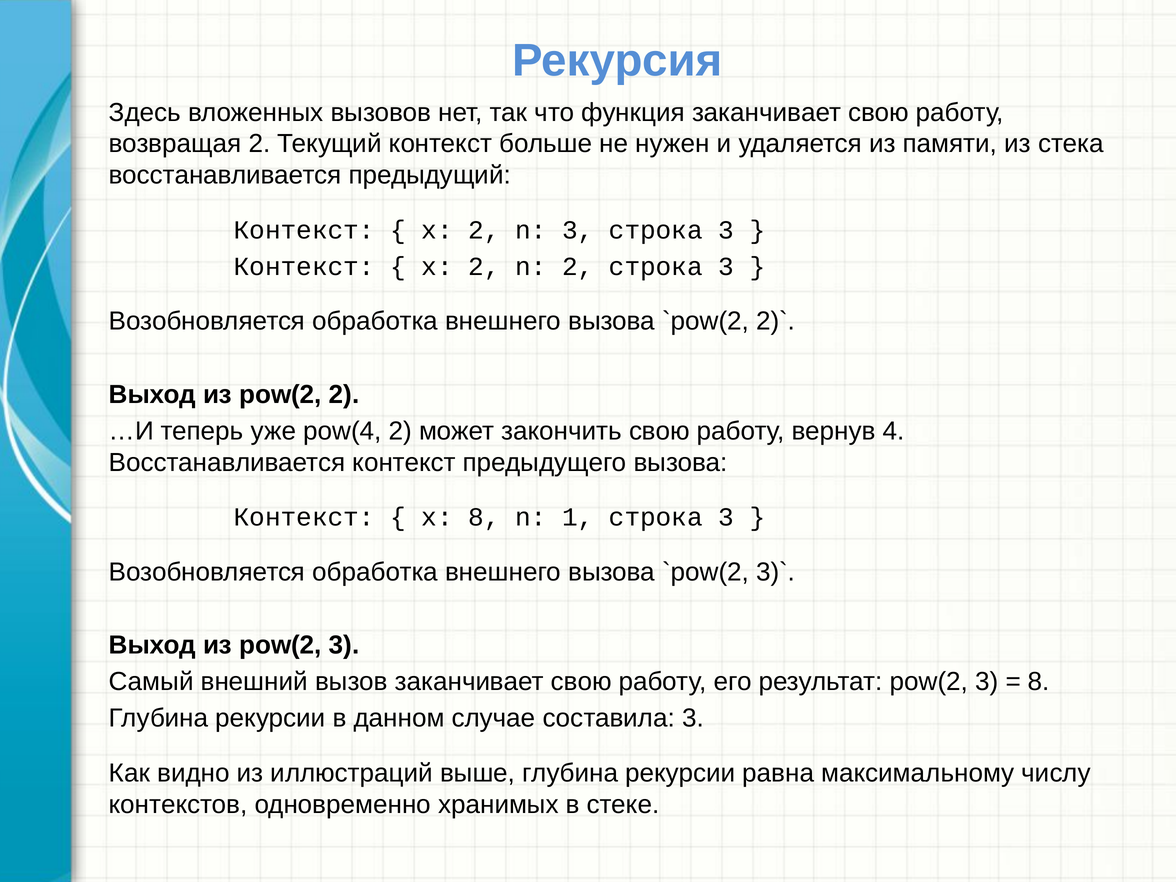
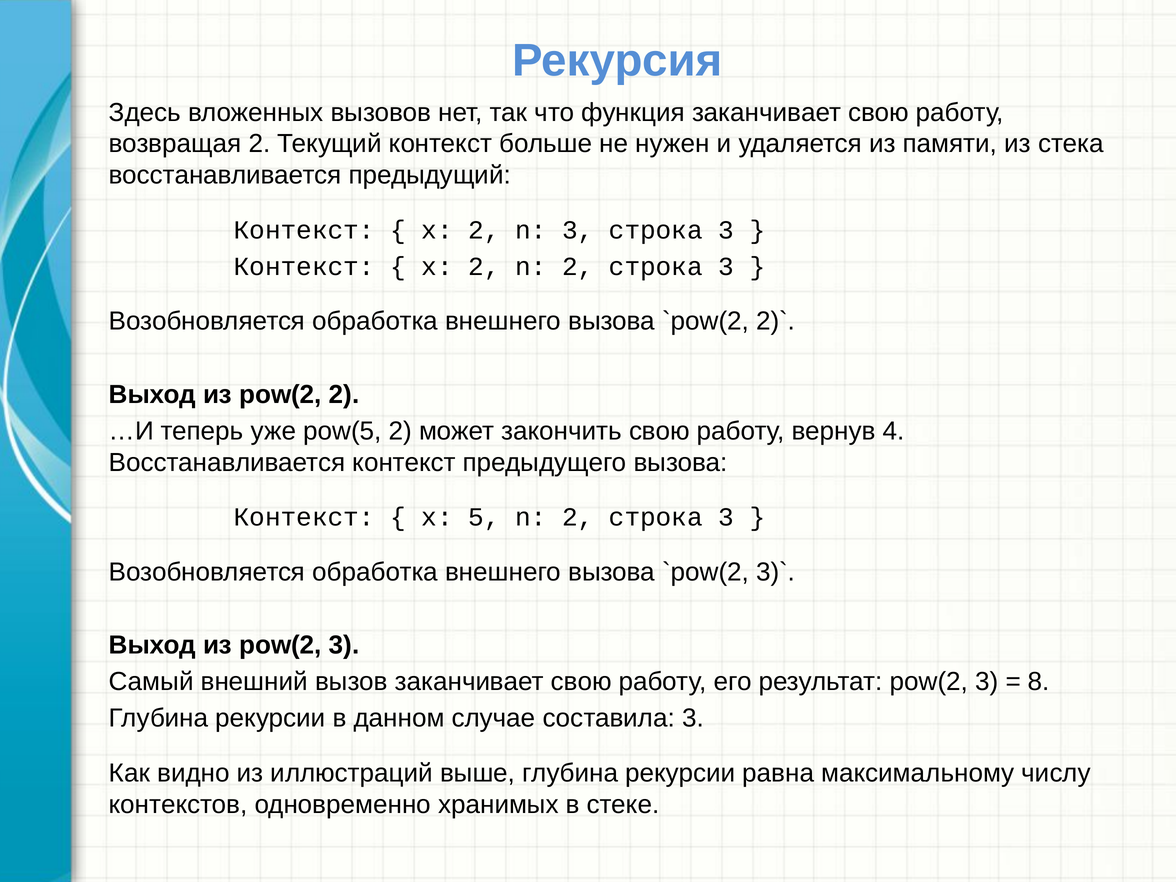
pow(4: pow(4 -> pow(5
x 8: 8 -> 5
1 at (578, 517): 1 -> 2
